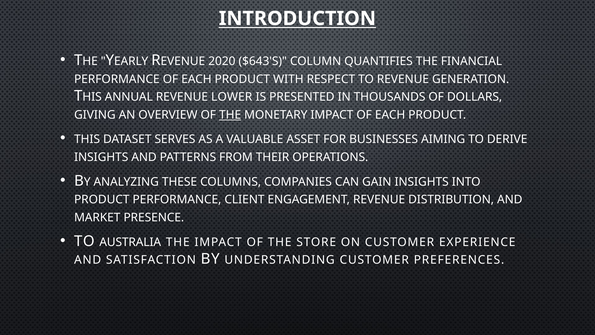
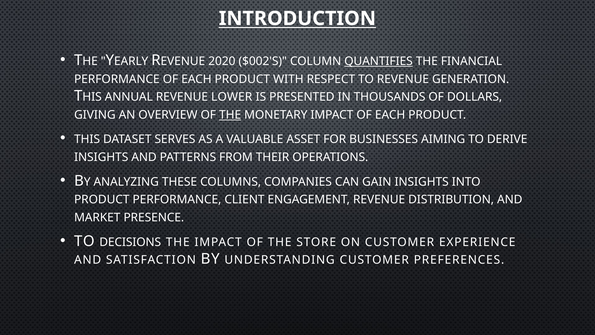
$643'S: $643'S -> $002'S
QUANTIFIES underline: none -> present
AUSTRALIA: AUSTRALIA -> DECISIONS
